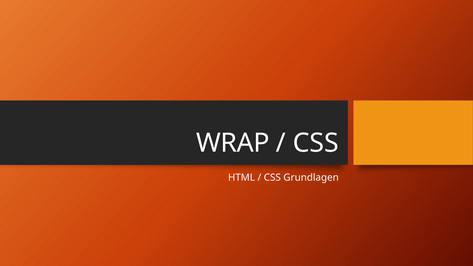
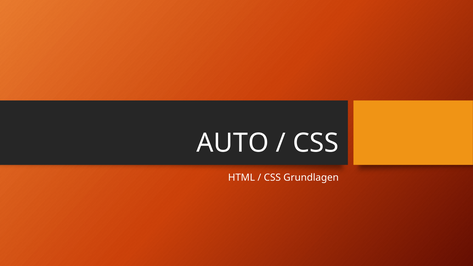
WRAP: WRAP -> AUTO
